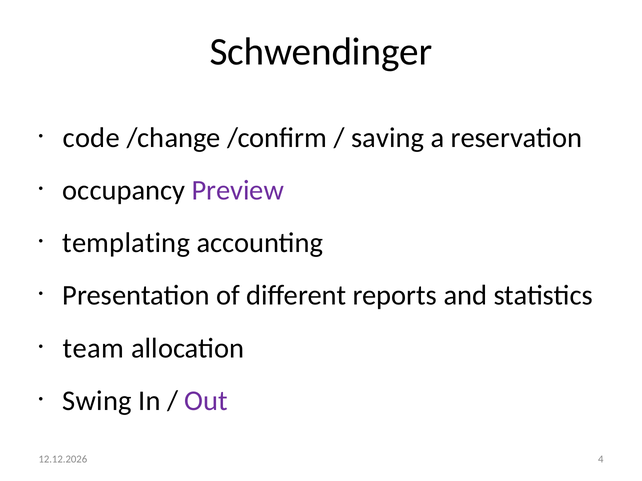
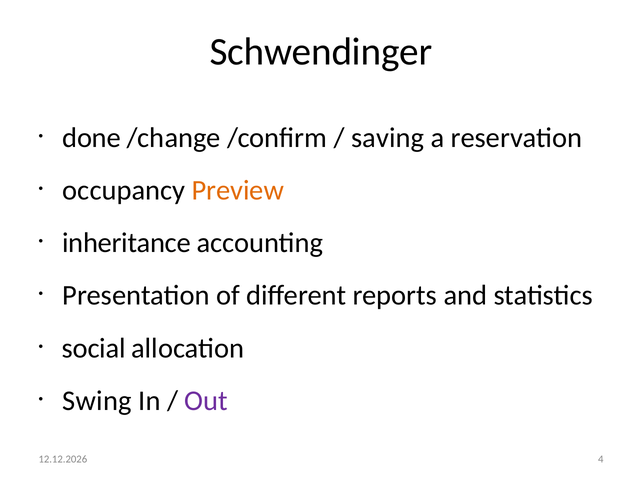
code: code -> done
Preview colour: purple -> orange
templating: templating -> inheritance
team: team -> social
